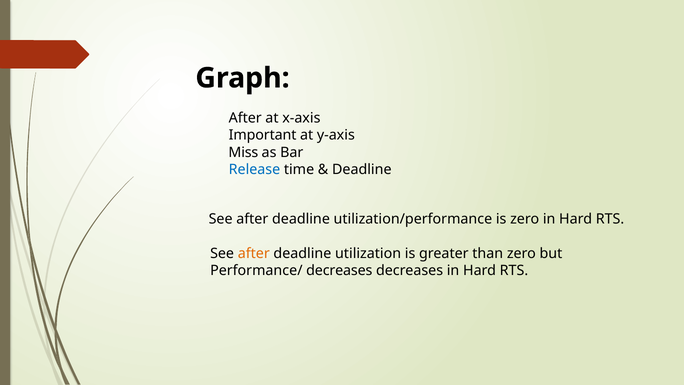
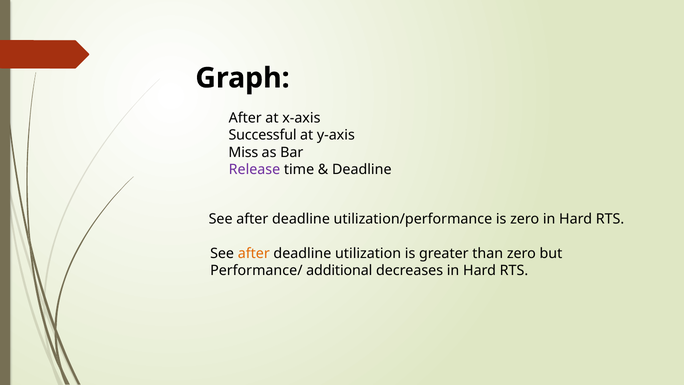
Important: Important -> Successful
Release colour: blue -> purple
Performance/ decreases: decreases -> additional
